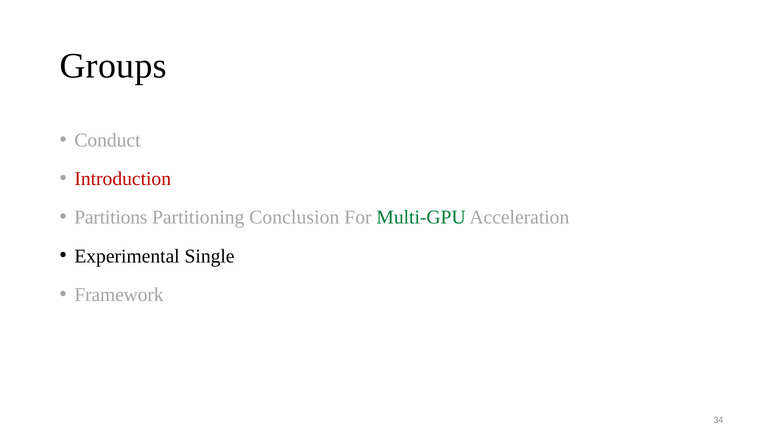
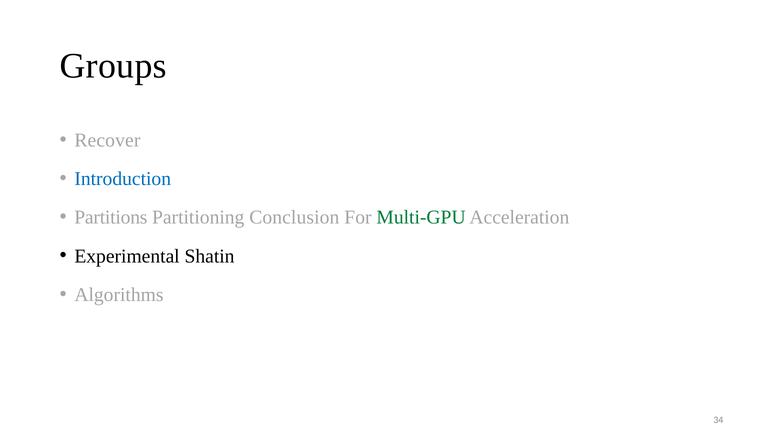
Conduct: Conduct -> Recover
Introduction colour: red -> blue
Single: Single -> Shatin
Framework: Framework -> Algorithms
